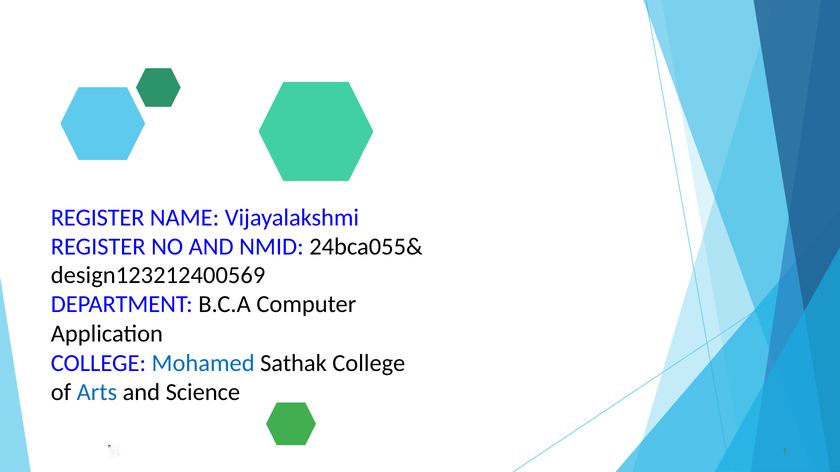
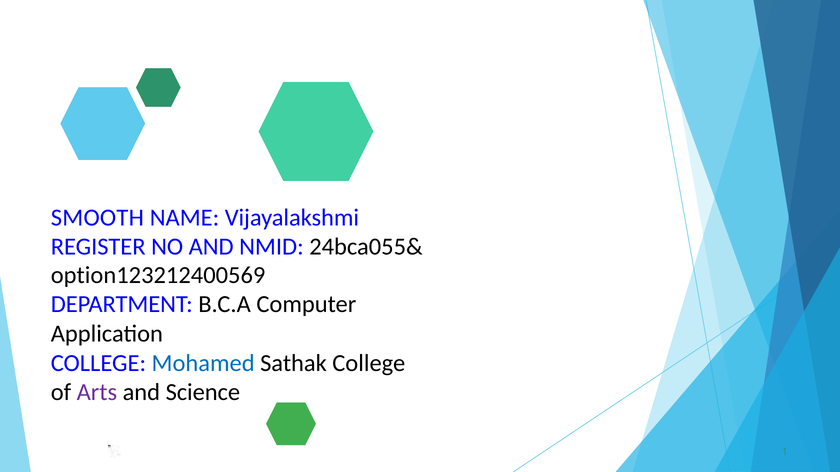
REGISTER at (98, 218): REGISTER -> SMOOTH
design123212400569: design123212400569 -> option123212400569
Arts colour: blue -> purple
